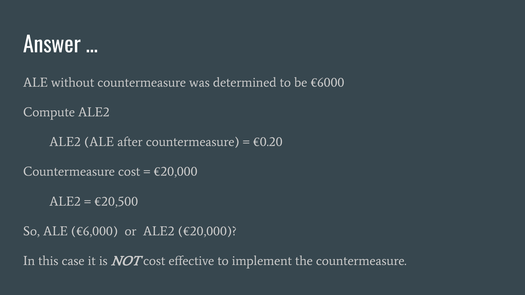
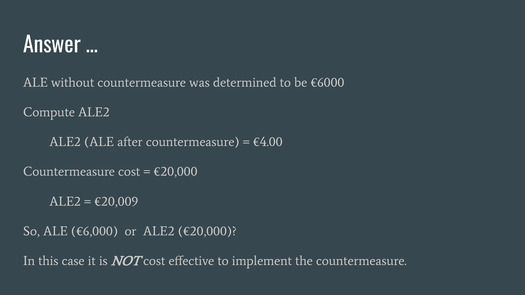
€0.20: €0.20 -> €4.00
€20,500: €20,500 -> €20,009
